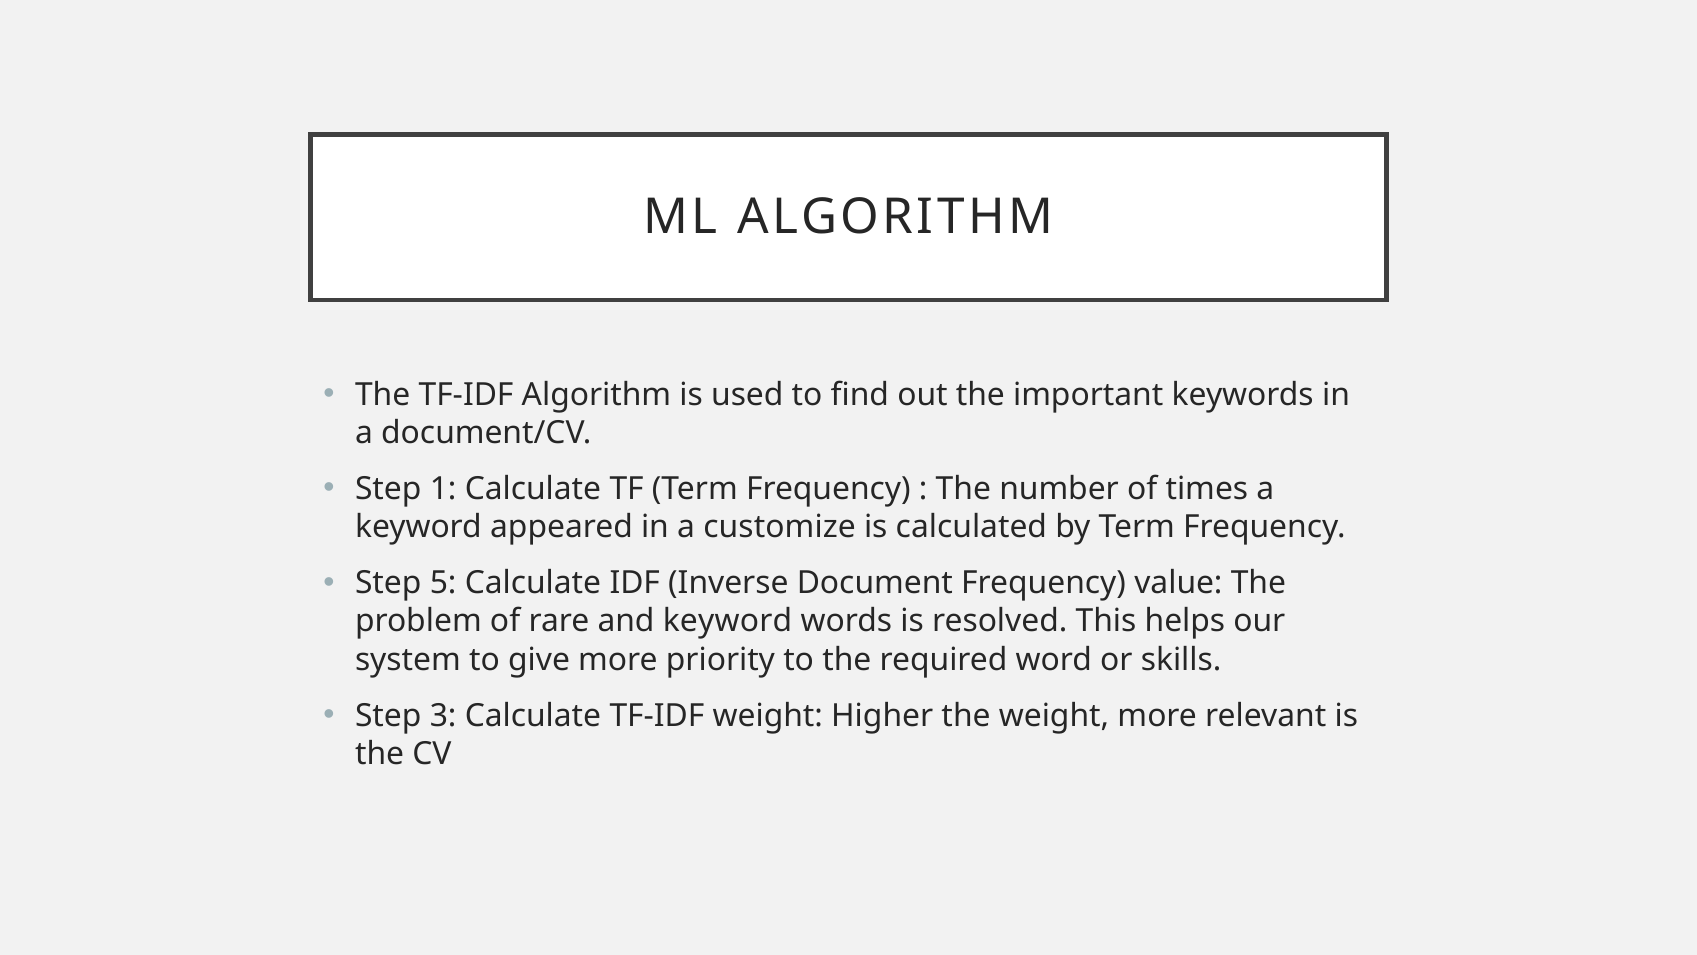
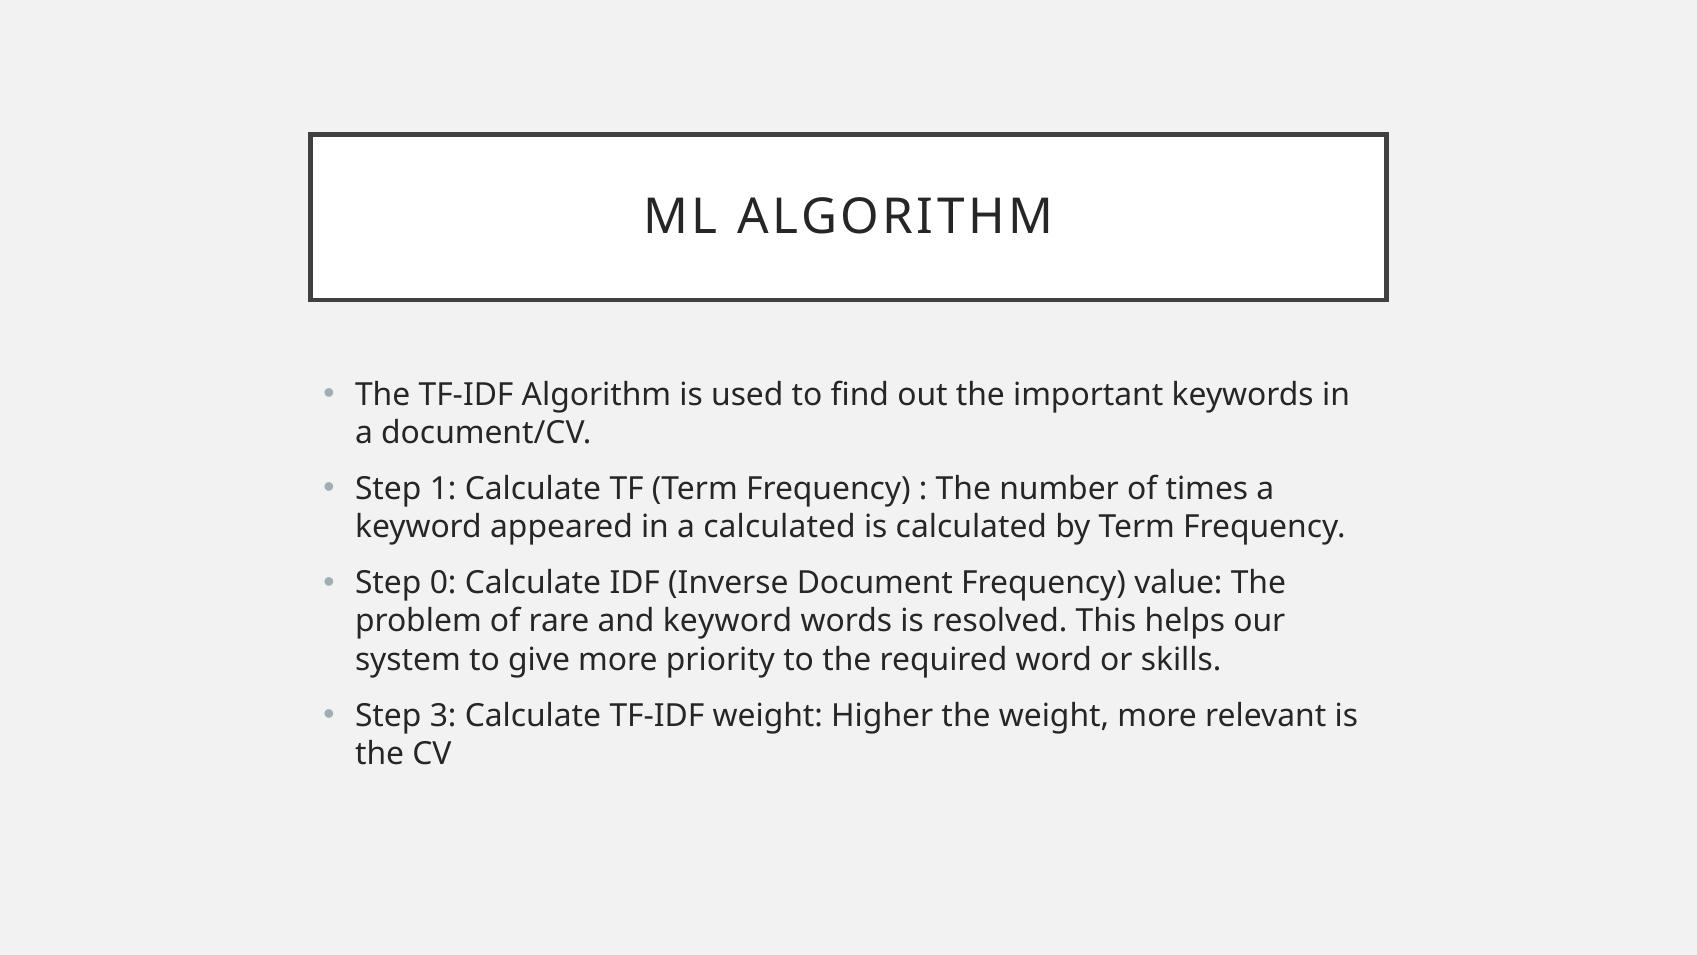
a customize: customize -> calculated
5: 5 -> 0
